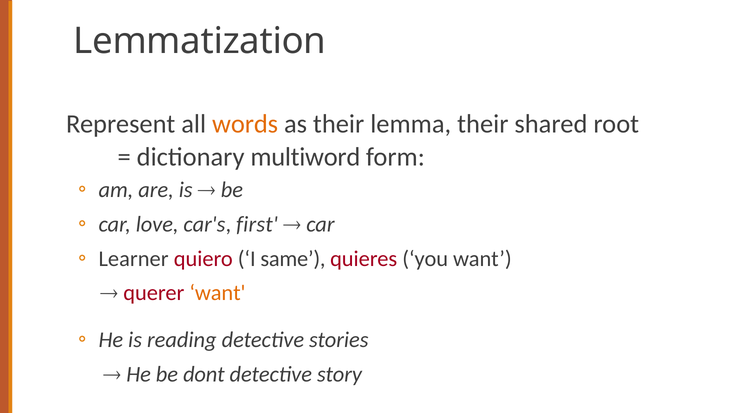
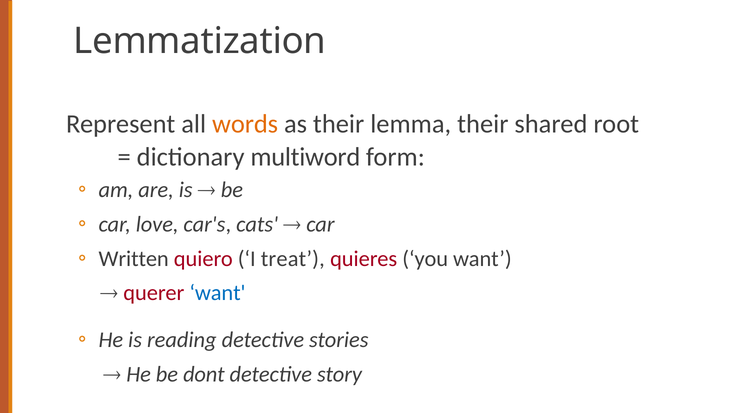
first: first -> cats
Learner: Learner -> Written
same: same -> treat
want at (217, 293) colour: orange -> blue
